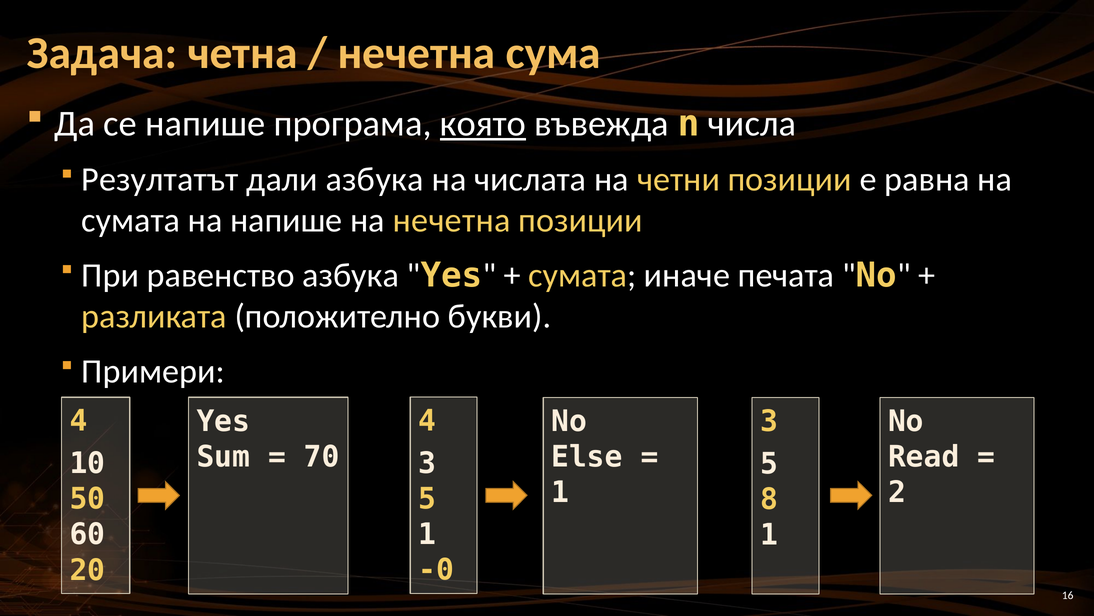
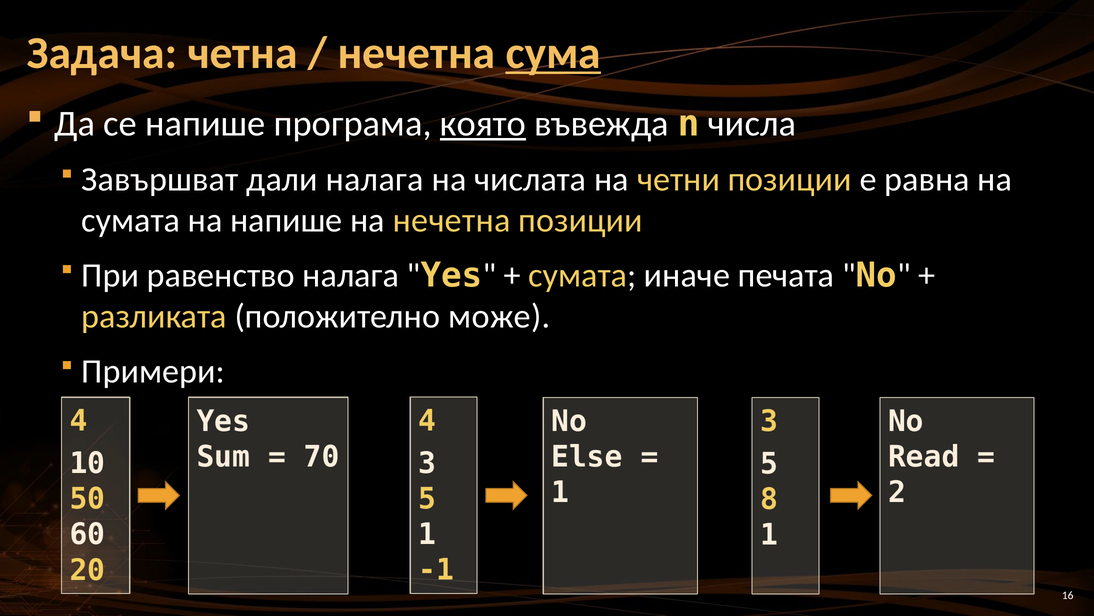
сума underline: none -> present
Резултатът: Резултатът -> Завършват
дали азбука: азбука -> налага
равенство азбука: азбука -> налага
букви: букви -> може
-0: -0 -> -1
